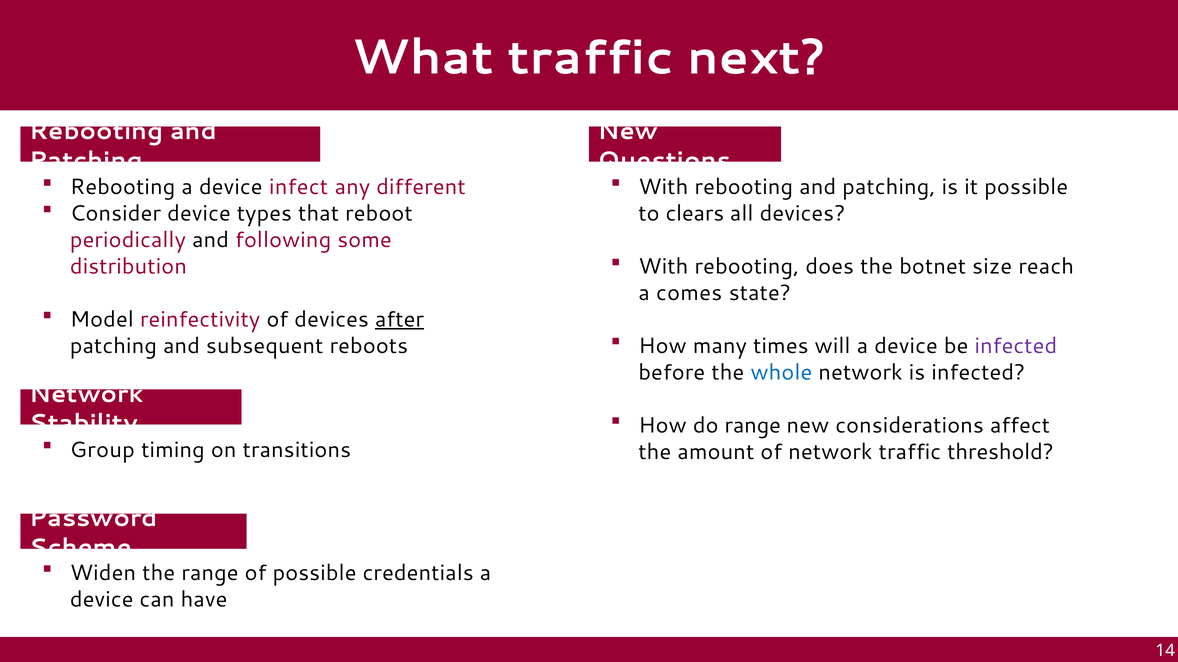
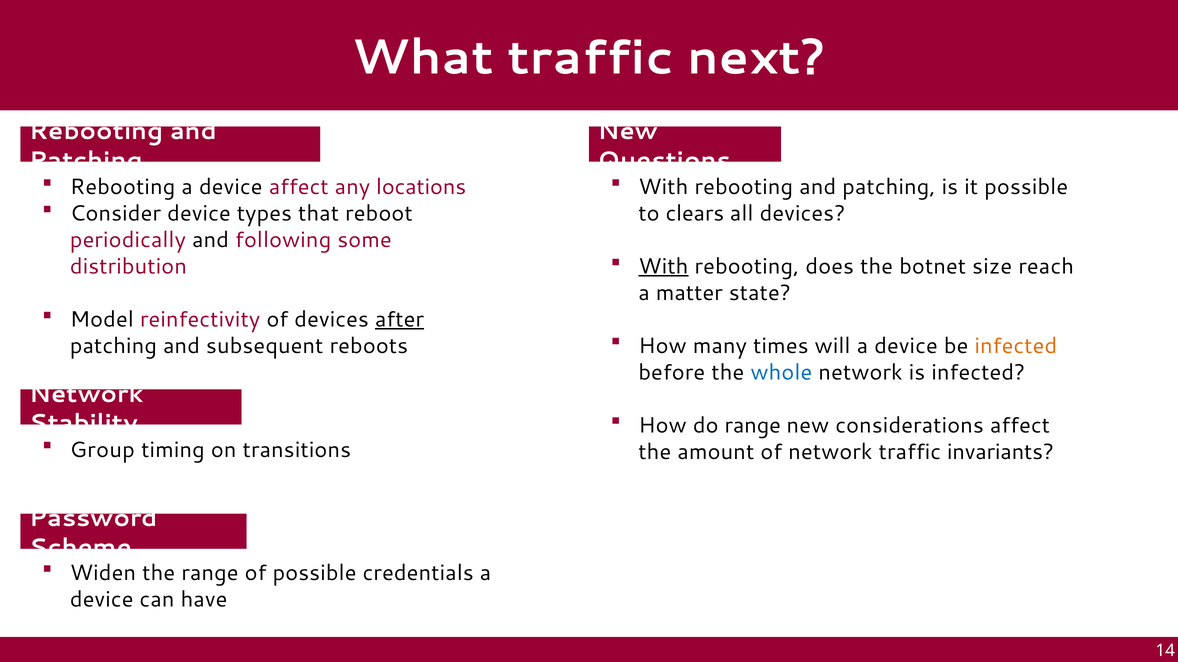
device infect: infect -> affect
different: different -> locations
With at (663, 267) underline: none -> present
comes: comes -> matter
infected at (1016, 346) colour: purple -> orange
threshold: threshold -> invariants
